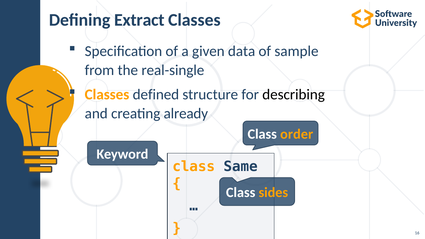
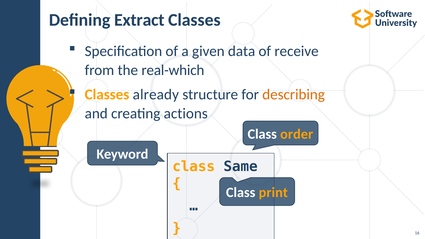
sample: sample -> receive
real-single: real-single -> real-which
defined: defined -> already
describing colour: black -> orange
already: already -> actions
sides: sides -> print
